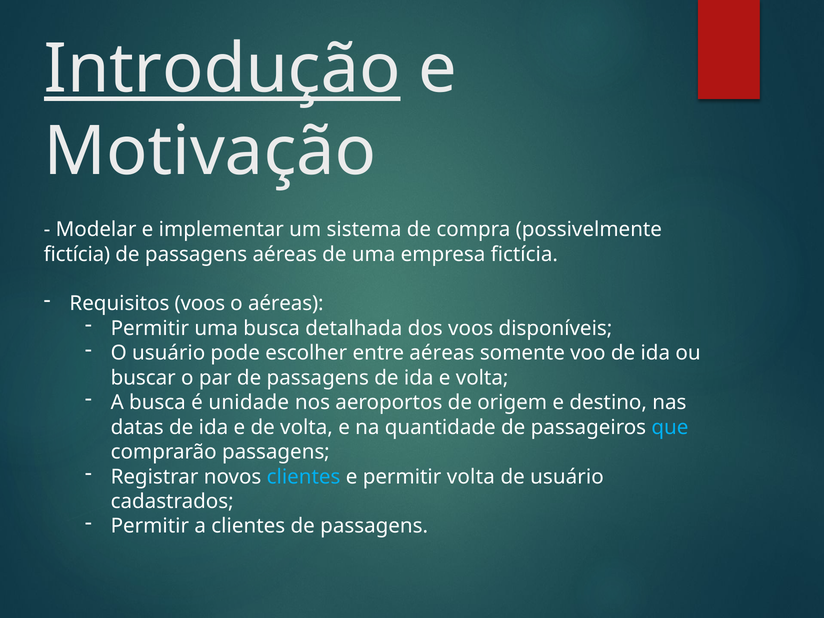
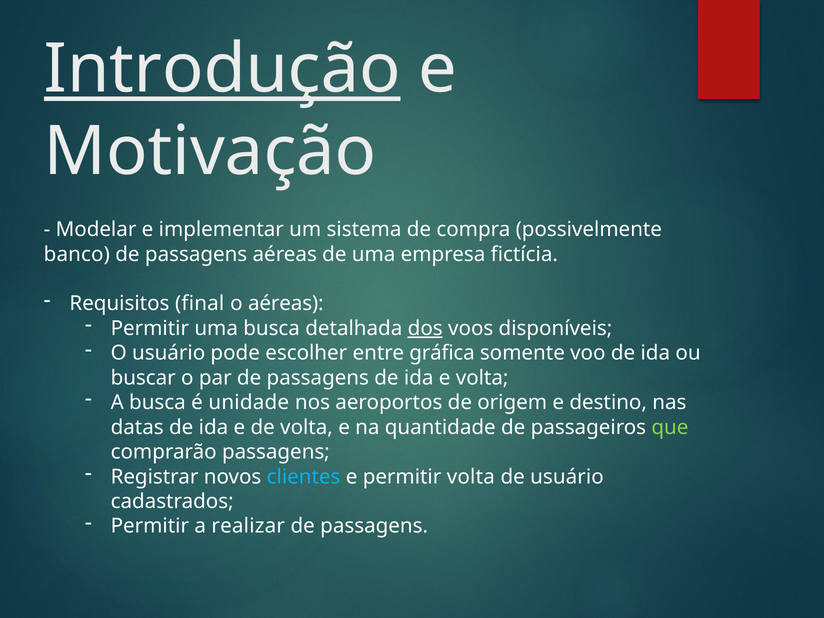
fictícia at (77, 254): fictícia -> banco
Requisitos voos: voos -> final
dos underline: none -> present
entre aéreas: aéreas -> gráfica
que colour: light blue -> light green
a clientes: clientes -> realizar
